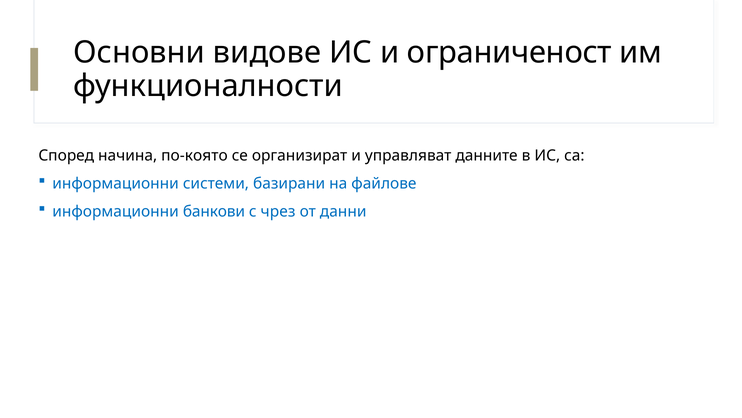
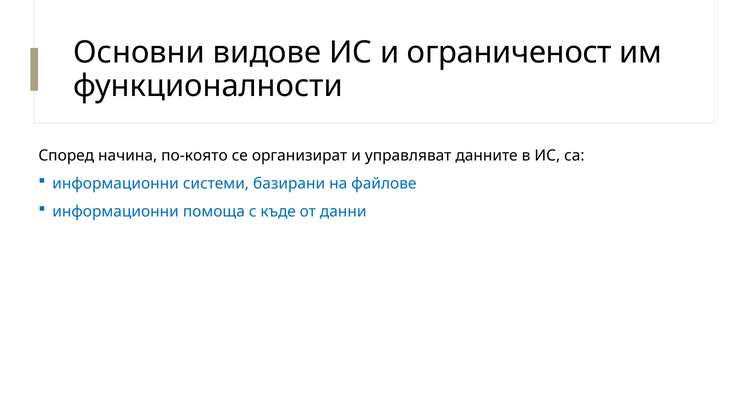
банкови: банкови -> помоща
чрез: чрез -> къде
